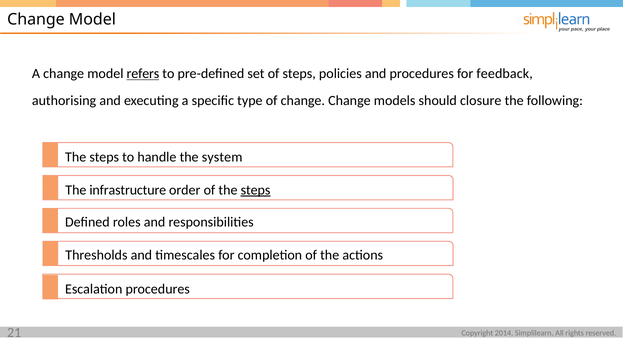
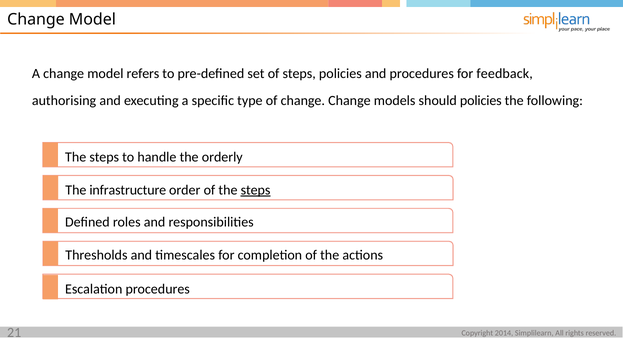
refers underline: present -> none
should closure: closure -> policies
system: system -> orderly
